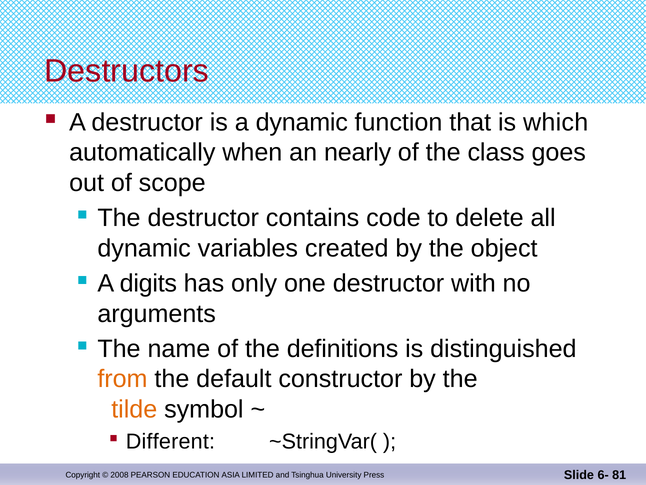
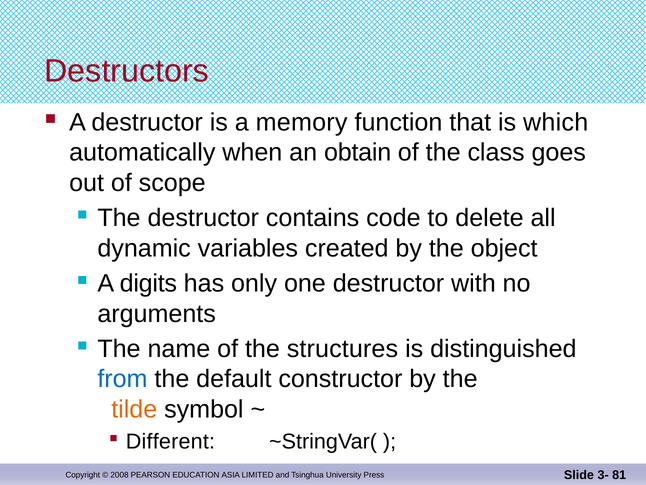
a dynamic: dynamic -> memory
nearly: nearly -> obtain
definitions: definitions -> structures
from colour: orange -> blue
6-: 6- -> 3-
